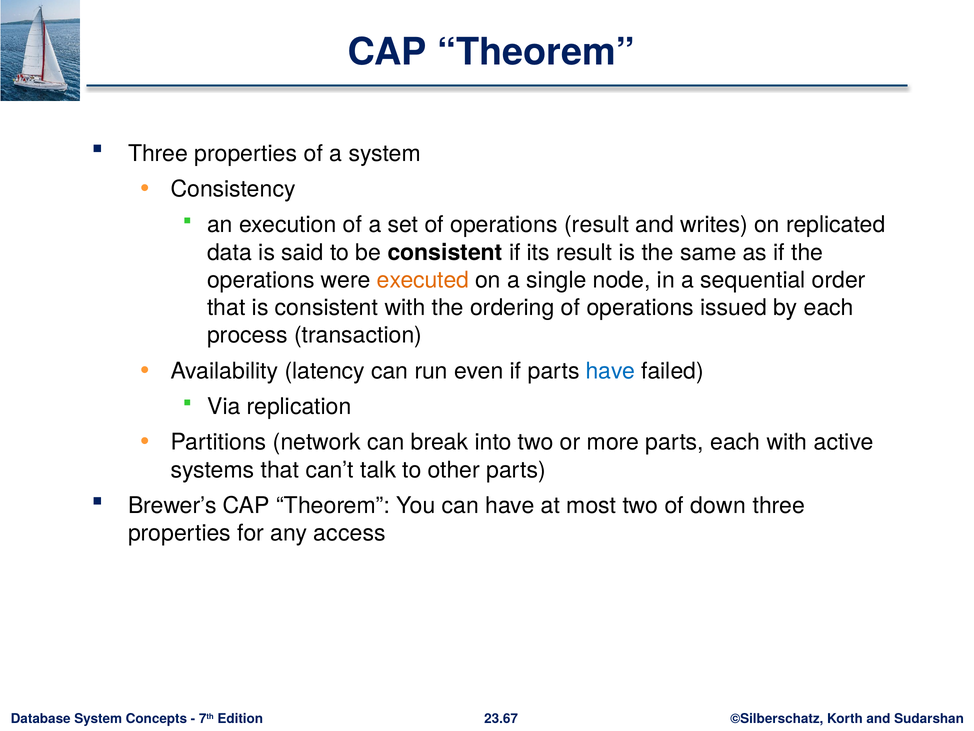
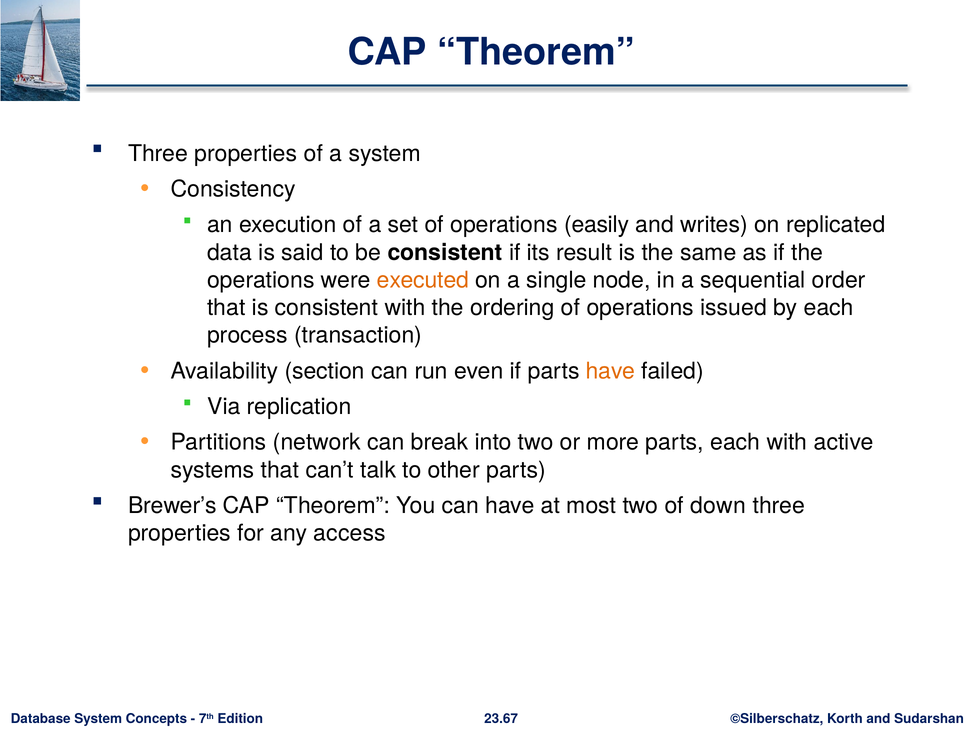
operations result: result -> easily
latency: latency -> section
have at (611, 371) colour: blue -> orange
